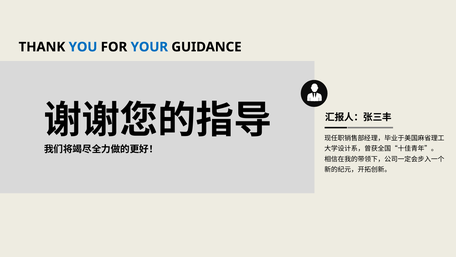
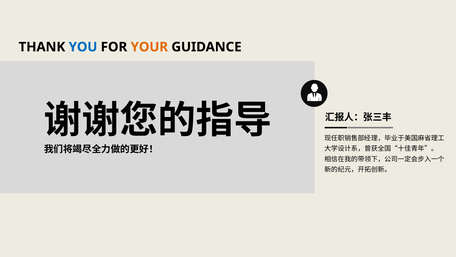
YOUR colour: blue -> orange
